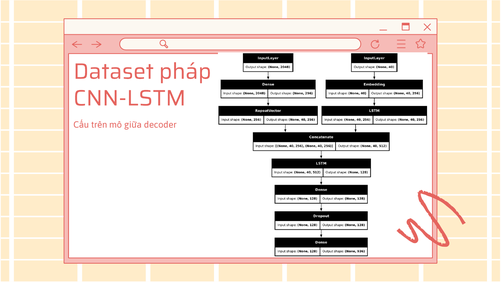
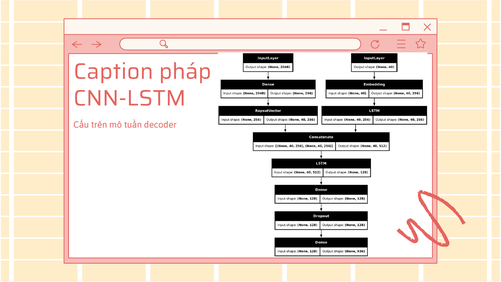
Dataset: Dataset -> Caption
giữa: giữa -> tuần
